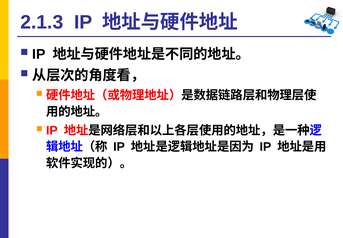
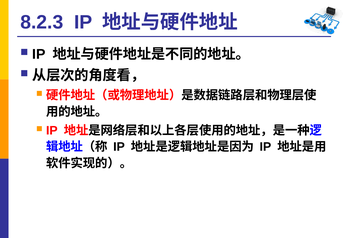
2.1.3: 2.1.3 -> 8.2.3
